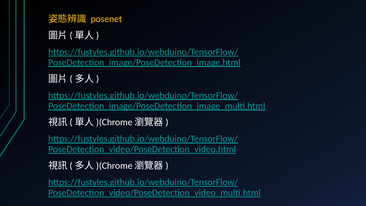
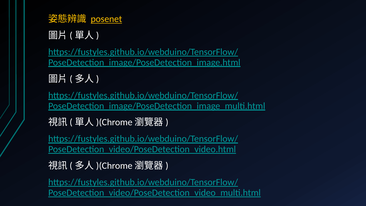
posenet underline: none -> present
